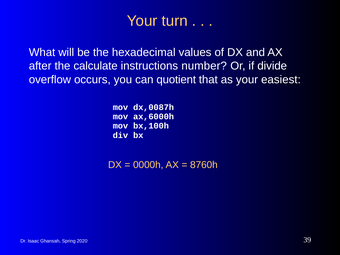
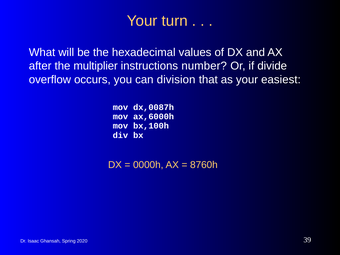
calculate: calculate -> multiplier
quotient: quotient -> division
